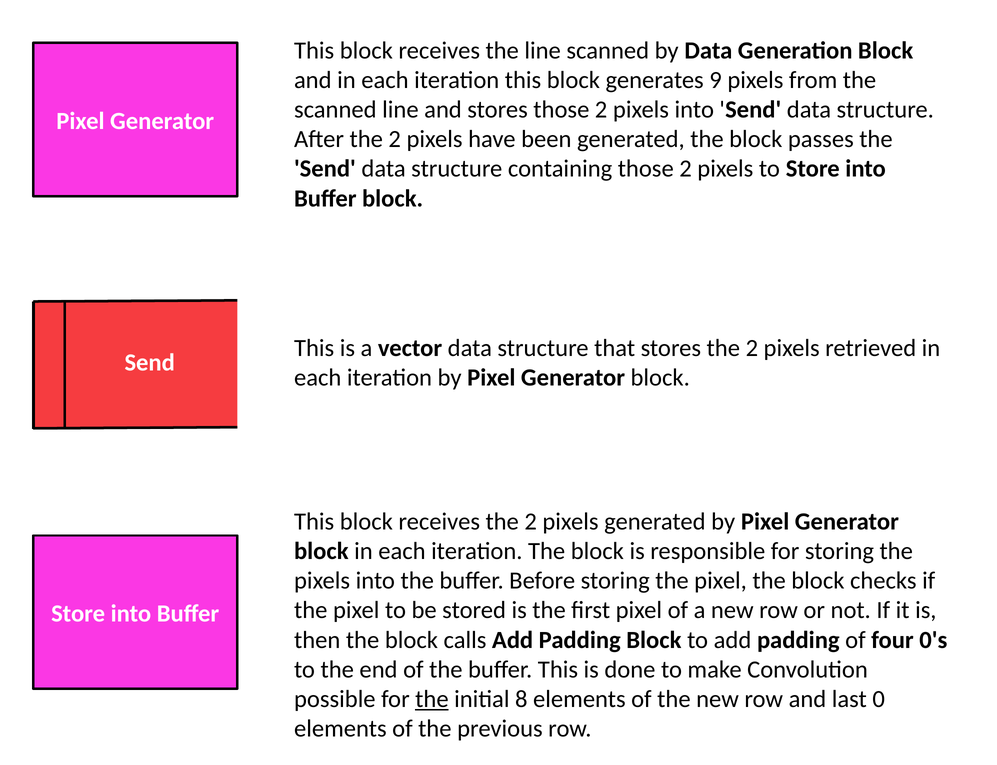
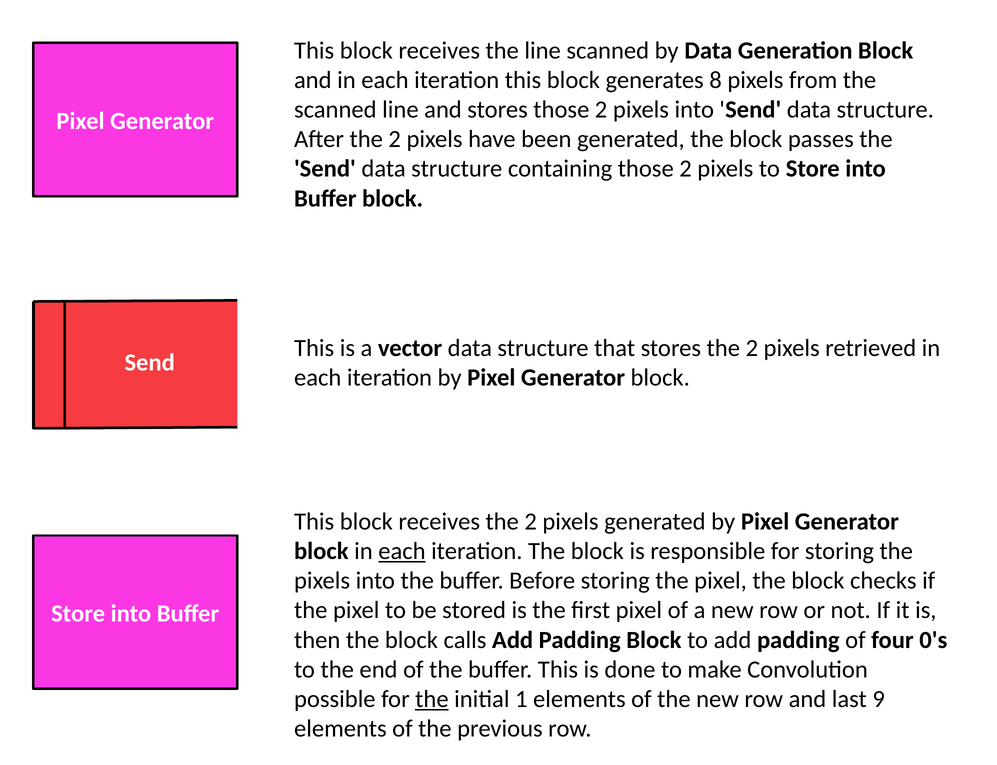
9: 9 -> 8
each at (402, 551) underline: none -> present
8: 8 -> 1
0: 0 -> 9
